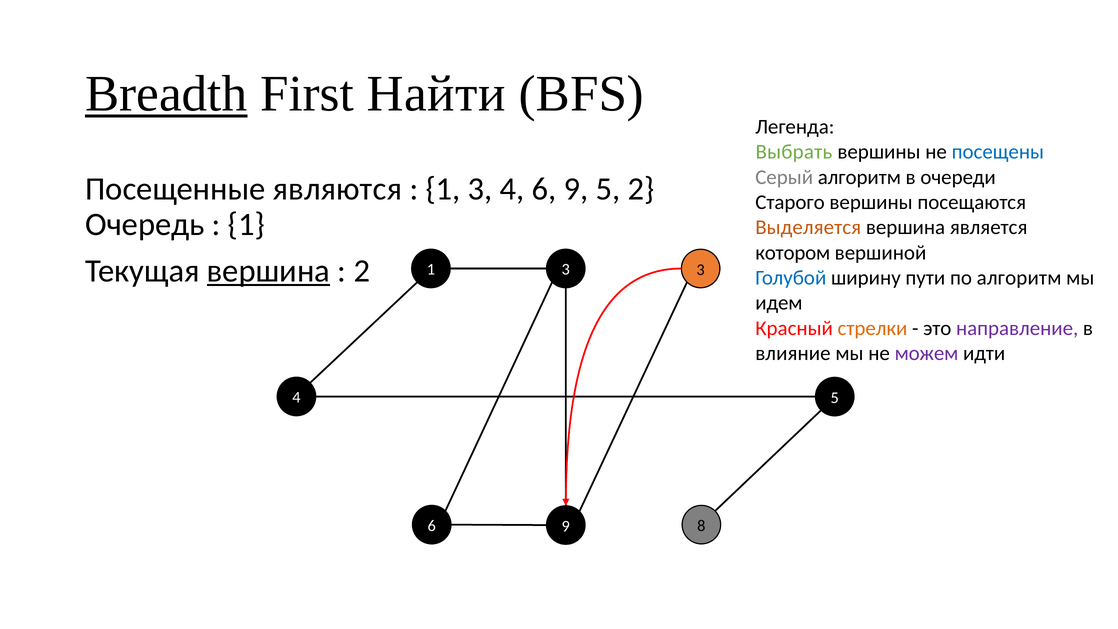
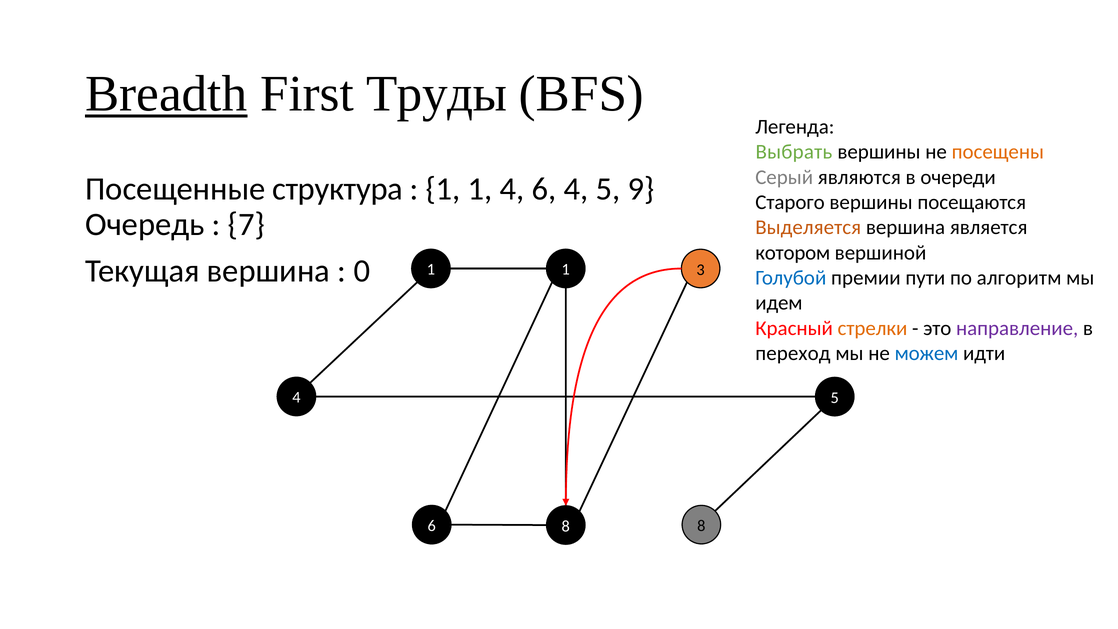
Найти: Найти -> Труды
посещены colour: blue -> orange
Серый алгоритм: алгоритм -> являются
являются: являются -> структура
3 at (480, 189): 3 -> 1
9 at (576, 189): 9 -> 4
5 2: 2 -> 9
1 at (246, 224): 1 -> 7
вершина at (268, 271) underline: present -> none
2 at (362, 271): 2 -> 0
3 at (566, 270): 3 -> 1
ширину: ширину -> премии
влияние: влияние -> переход
можем colour: purple -> blue
9 at (566, 526): 9 -> 8
